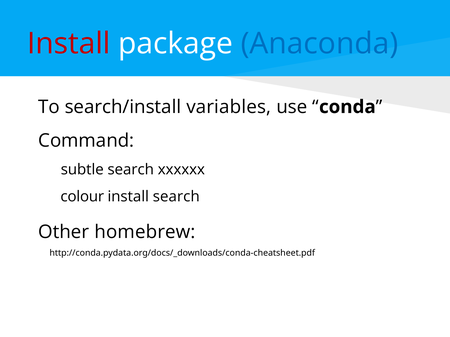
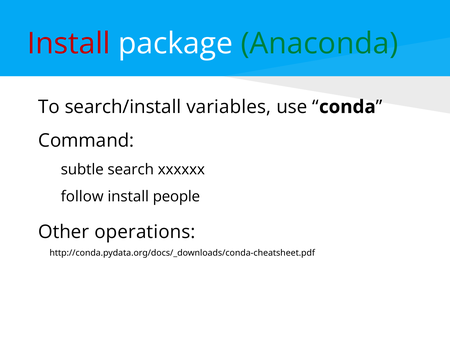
Anaconda colour: blue -> green
colour: colour -> follow
install search: search -> people
homebrew: homebrew -> operations
